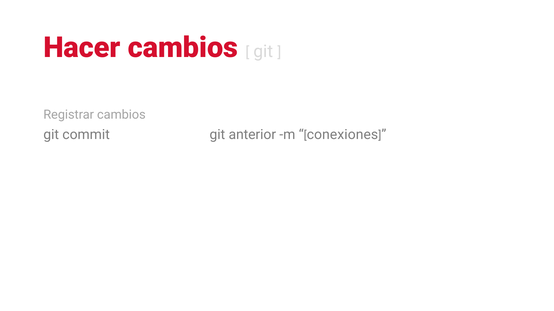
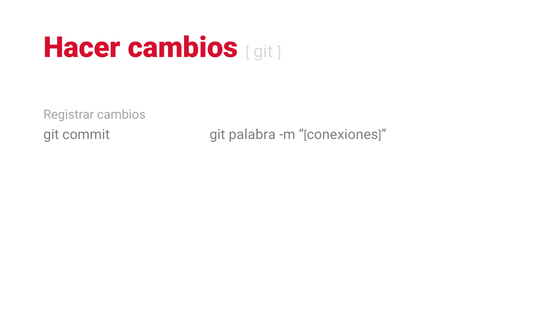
anterior: anterior -> palabra
